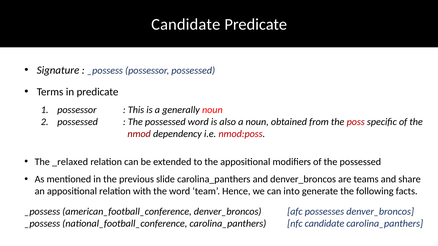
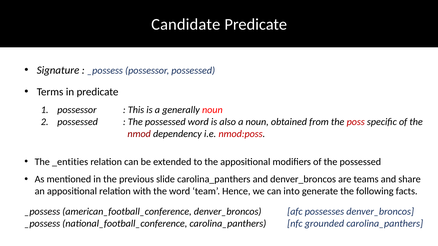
_relaxed: _relaxed -> _entities
nfc candidate: candidate -> grounded
